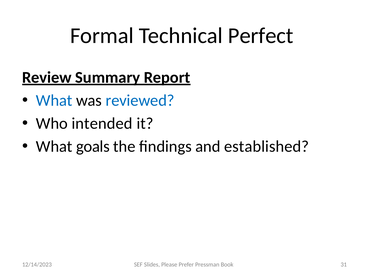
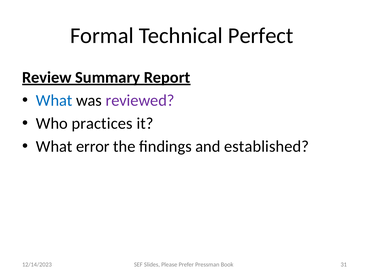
reviewed colour: blue -> purple
intended: intended -> practices
goals: goals -> error
